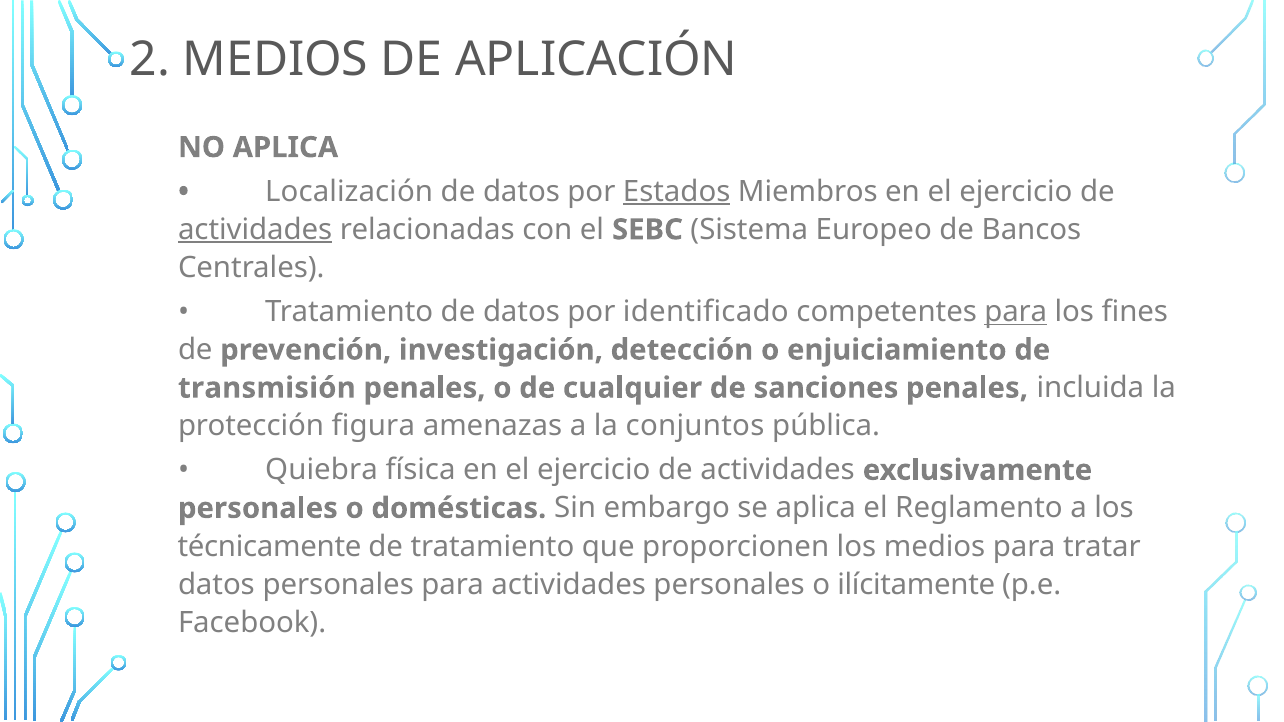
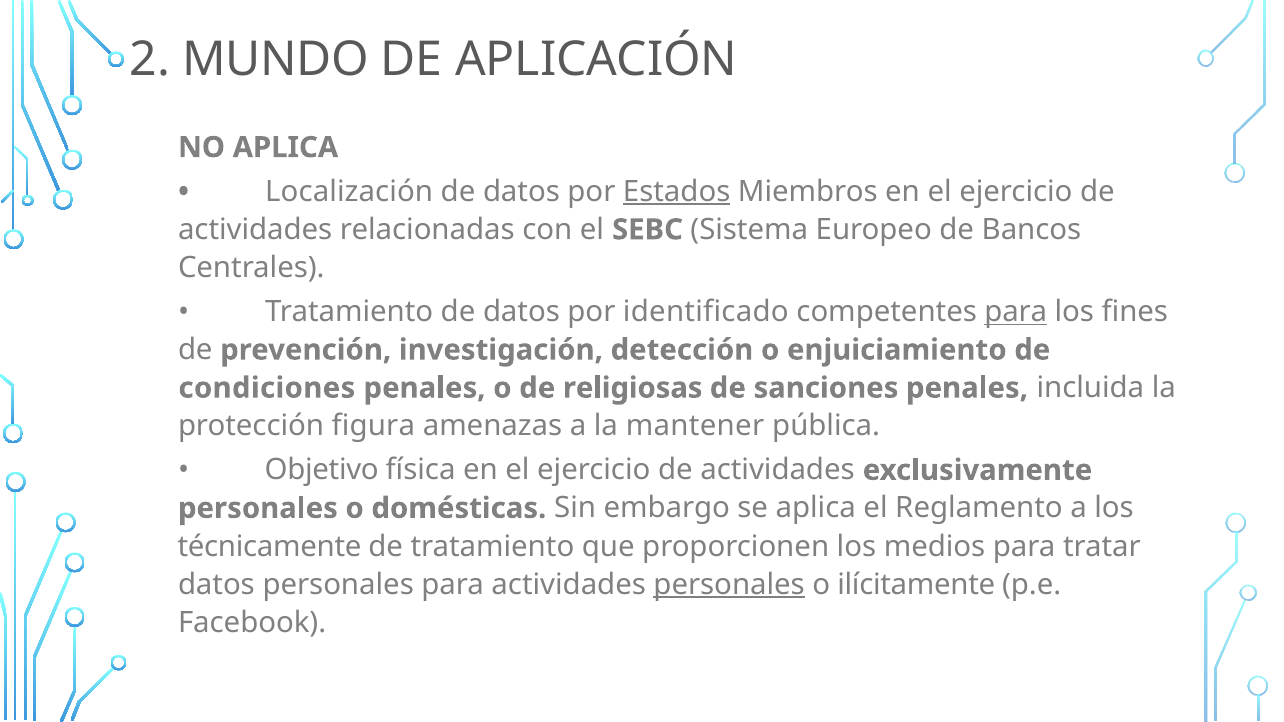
2 MEDIOS: MEDIOS -> MUNDO
actividades at (255, 230) underline: present -> none
transmisión: transmisión -> condiciones
cualquier: cualquier -> religiosas
conjuntos: conjuntos -> mantener
Quiebra: Quiebra -> Objetivo
personales at (729, 585) underline: none -> present
